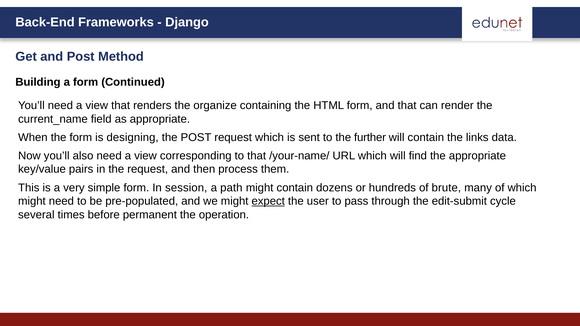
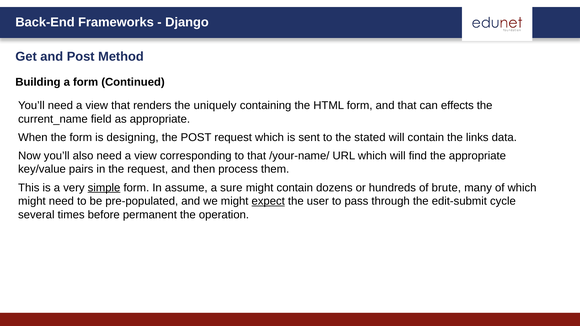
organize: organize -> uniquely
render: render -> effects
further: further -> stated
simple underline: none -> present
session: session -> assume
path: path -> sure
